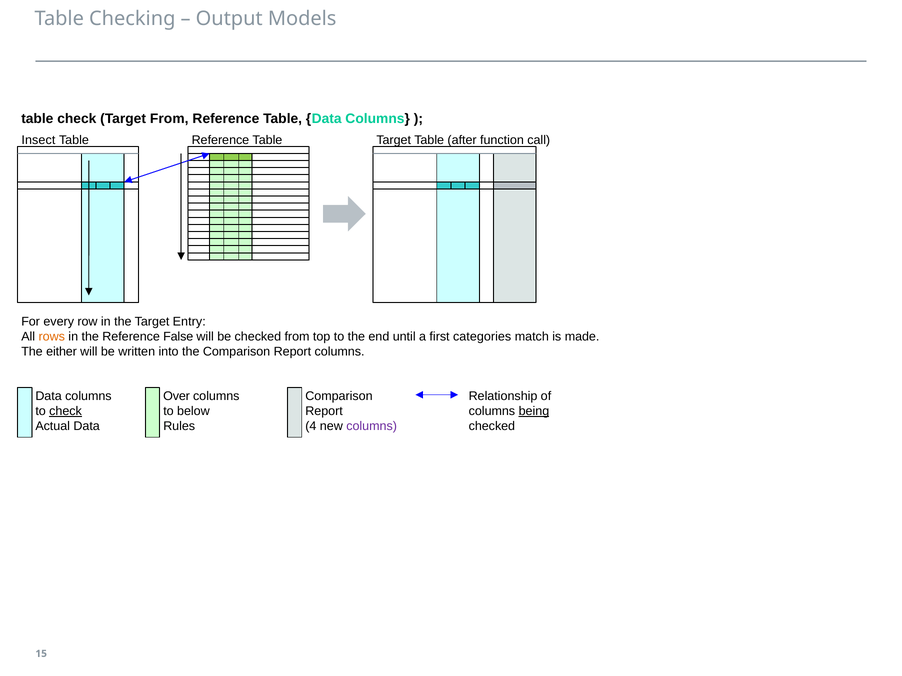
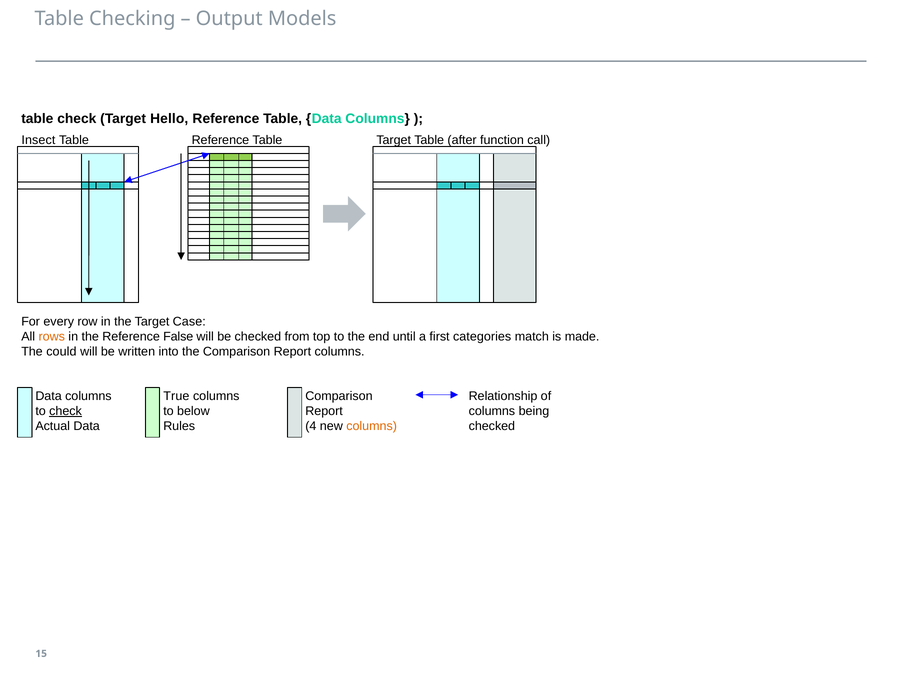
Target From: From -> Hello
Entry: Entry -> Case
either: either -> could
Over: Over -> True
being underline: present -> none
columns at (372, 426) colour: purple -> orange
